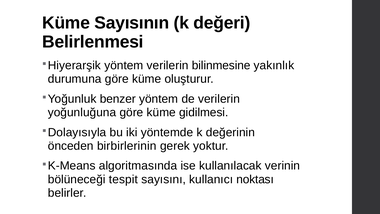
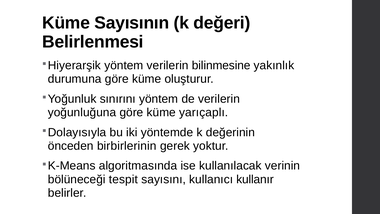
benzer: benzer -> sınırını
gidilmesi: gidilmesi -> yarıçaplı
noktası: noktası -> kullanır
